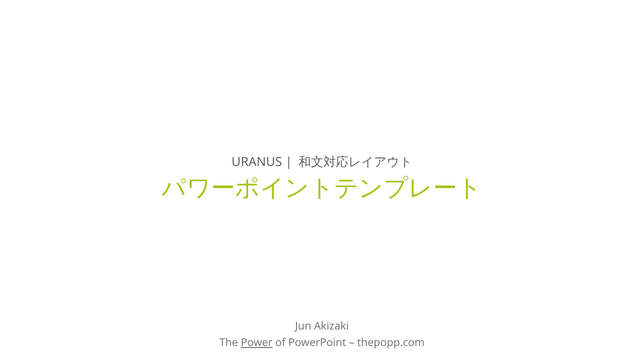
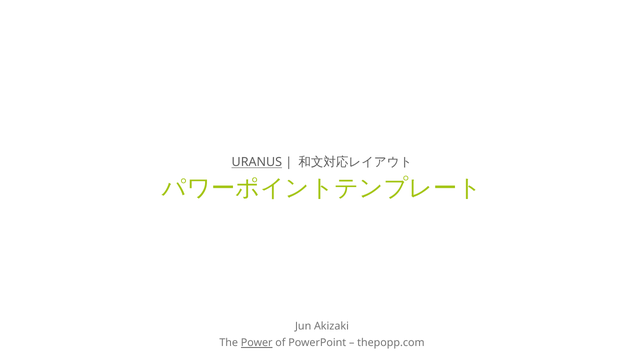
URANUS underline: none -> present
